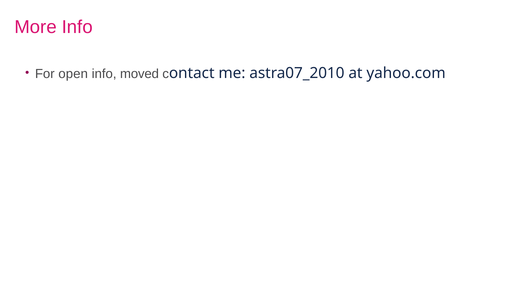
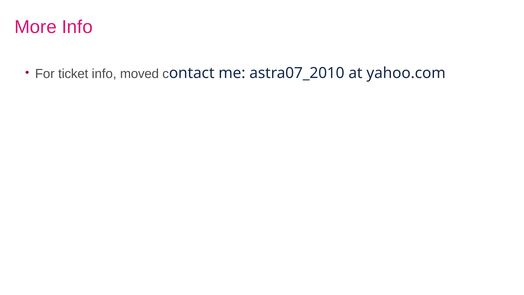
open: open -> ticket
